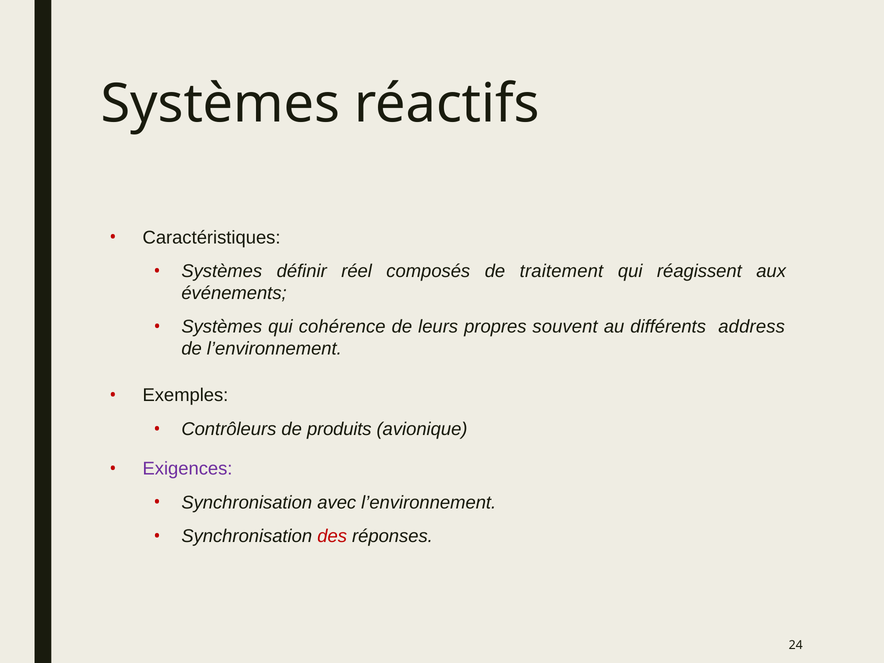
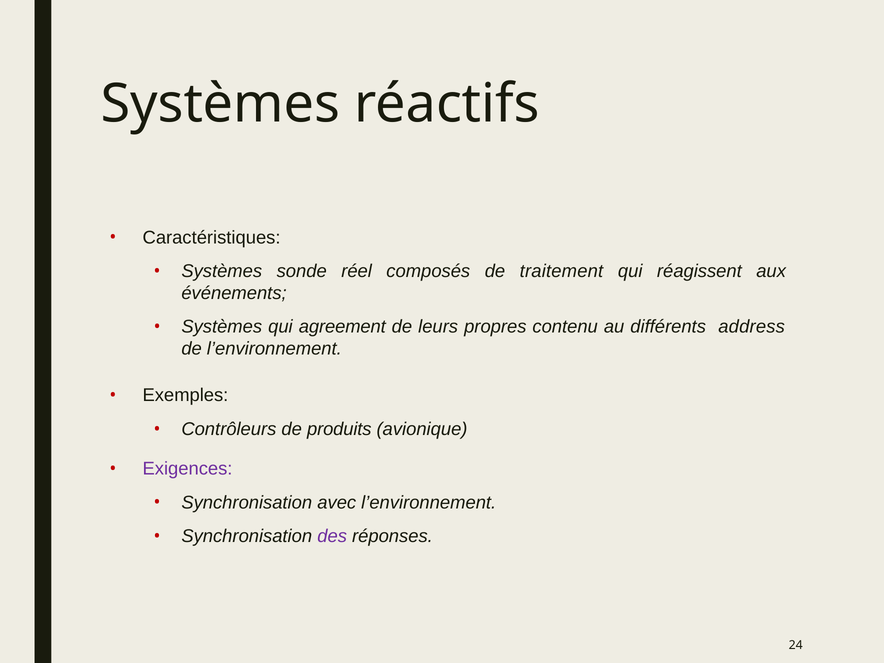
définir: définir -> sonde
cohérence: cohérence -> agreement
souvent: souvent -> contenu
des colour: red -> purple
